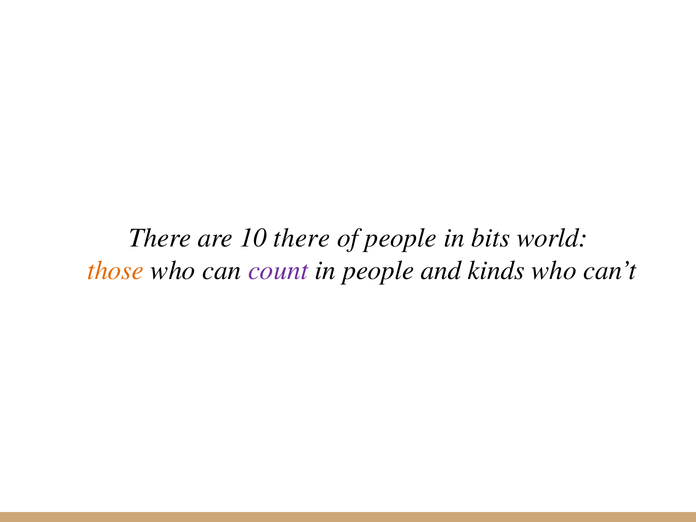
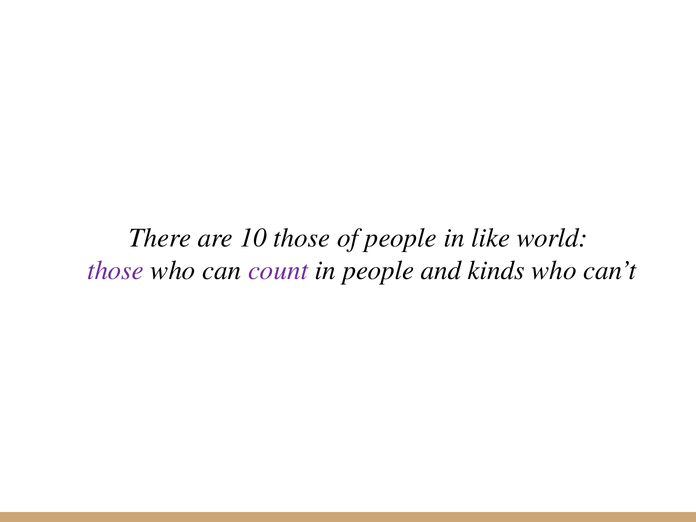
10 there: there -> those
bits: bits -> like
those at (115, 271) colour: orange -> purple
